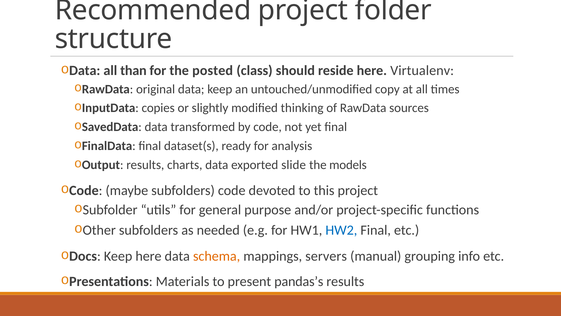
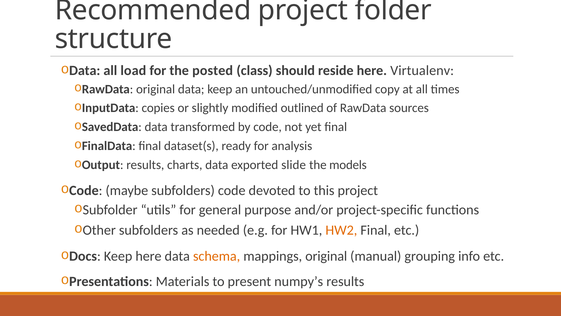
than: than -> load
thinking: thinking -> outlined
HW2 colour: blue -> orange
mappings servers: servers -> original
pandas’s: pandas’s -> numpy’s
